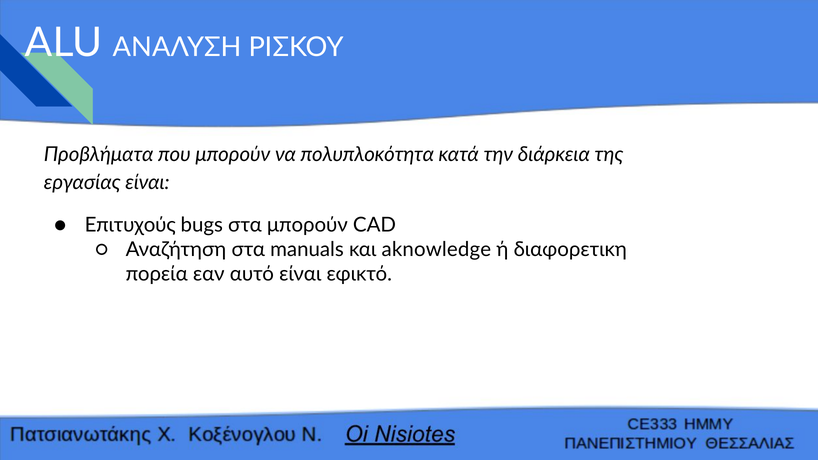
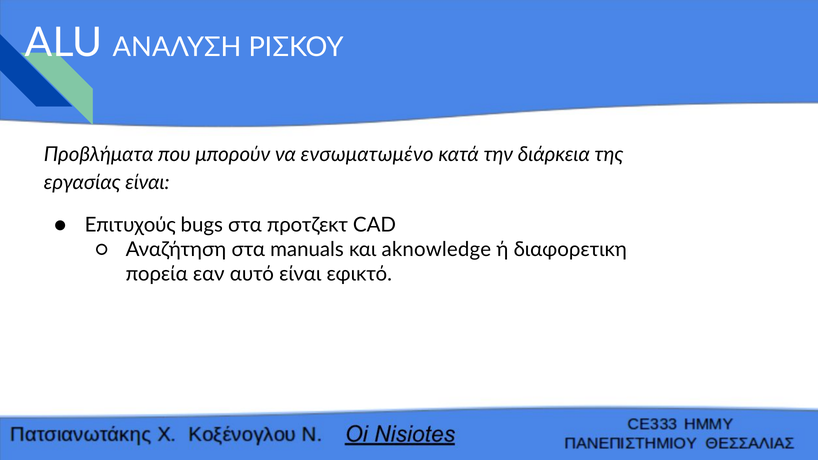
πολυπλοκότητα: πολυπλοκότητα -> ενσωματωμένο
στα μπορούν: μπορούν -> προτζεκτ
